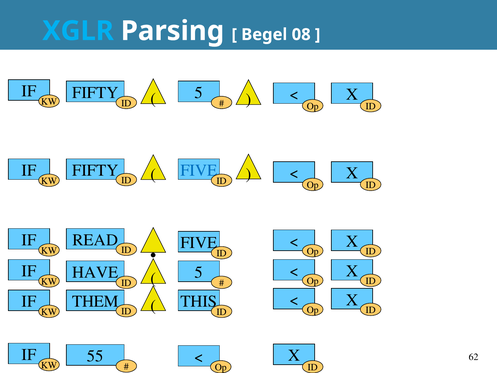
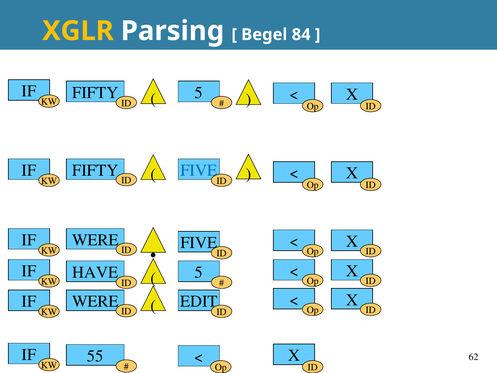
XGLR colour: light blue -> yellow
08: 08 -> 84
READ at (95, 240): READ -> WERE
THEM at (95, 301): THEM -> WERE
THIS: THIS -> EDIT
